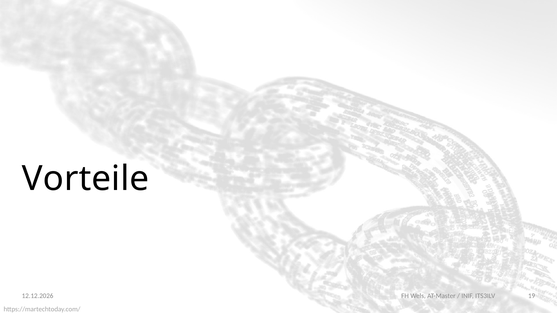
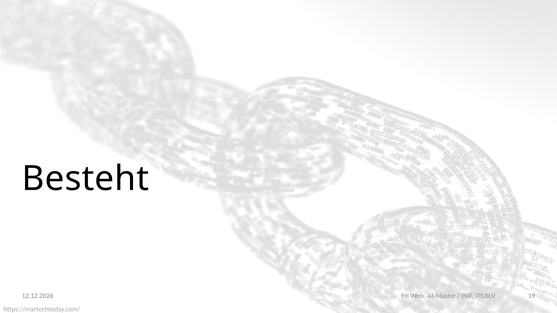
Vorteile: Vorteile -> Besteht
